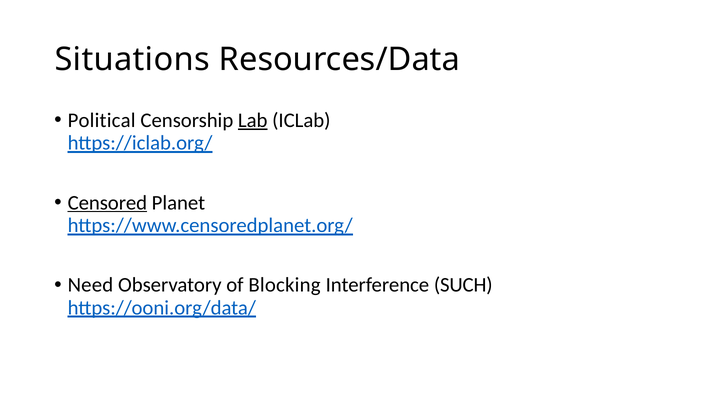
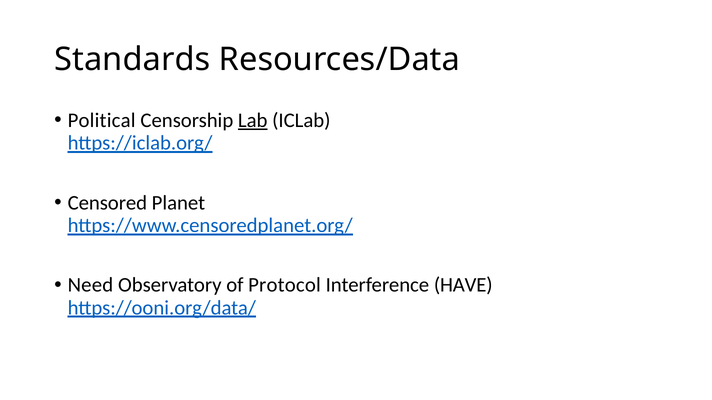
Situations: Situations -> Standards
Censored underline: present -> none
Blocking: Blocking -> Protocol
SUCH: SUCH -> HAVE
